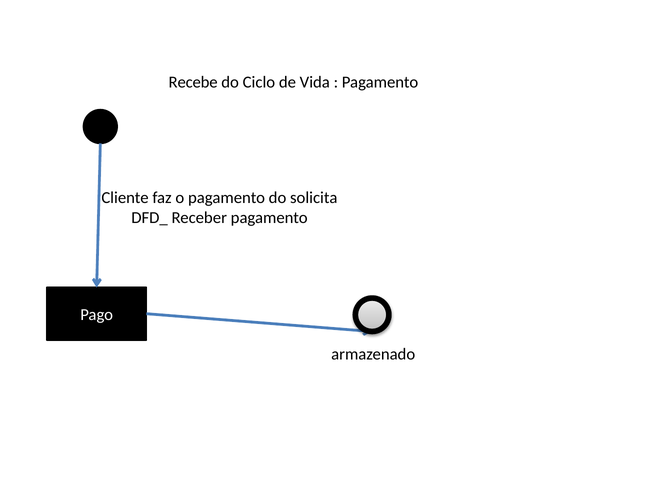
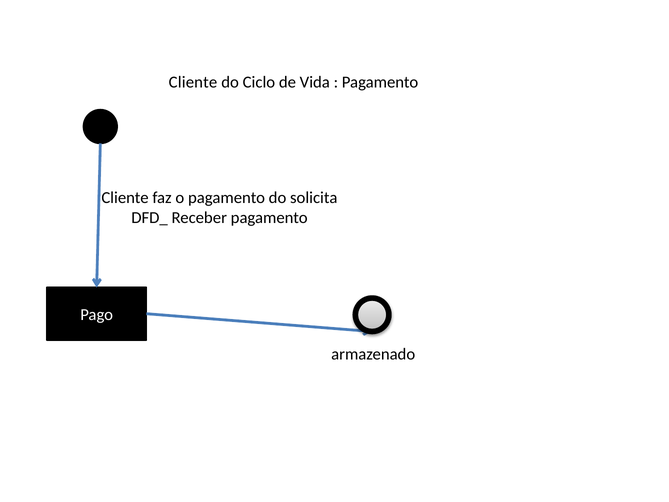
Recebe at (193, 82): Recebe -> Cliente
